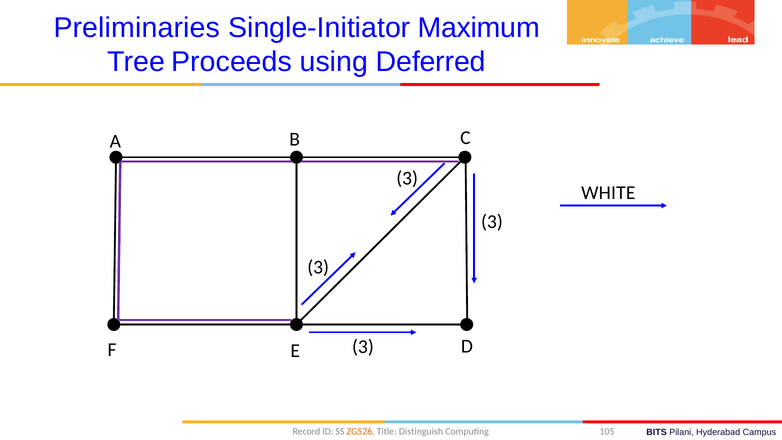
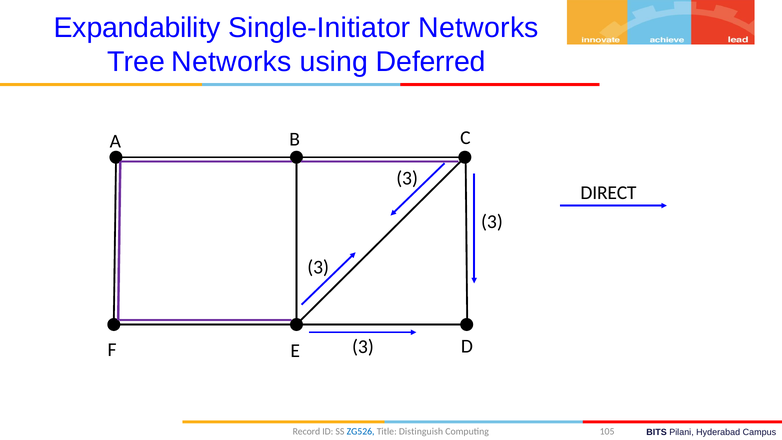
Preliminaries: Preliminaries -> Expandability
Single-Initiator Maximum: Maximum -> Networks
Tree Proceeds: Proceeds -> Networks
WHITE: WHITE -> DIRECT
ZG526 colour: orange -> blue
